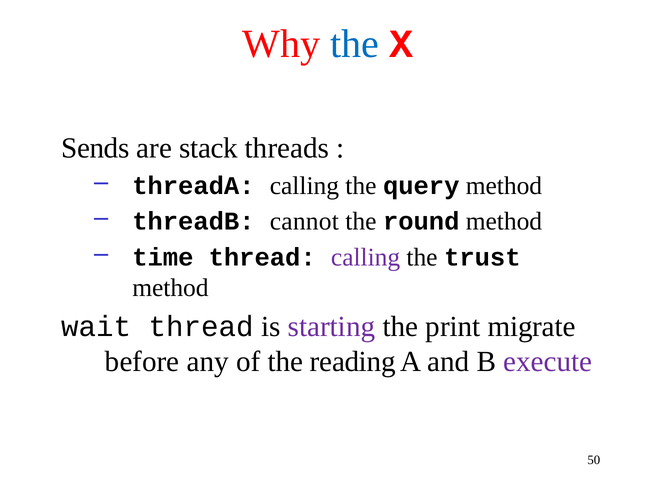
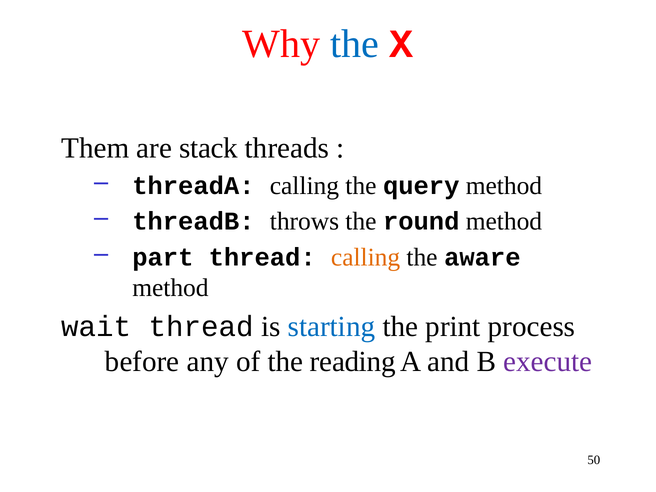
Sends: Sends -> Them
cannot: cannot -> throws
time: time -> part
calling at (366, 257) colour: purple -> orange
trust: trust -> aware
starting colour: purple -> blue
migrate: migrate -> process
